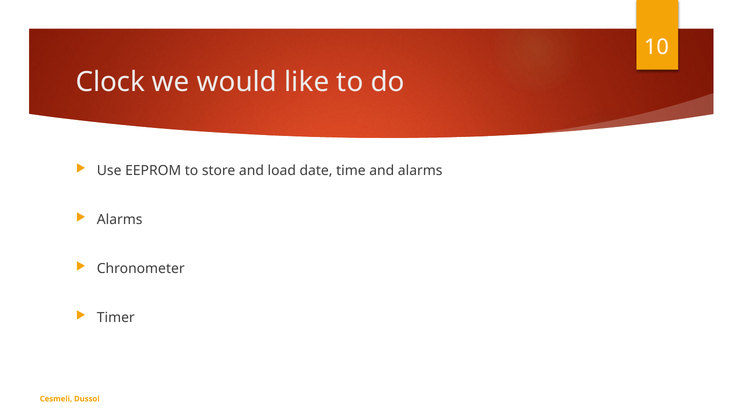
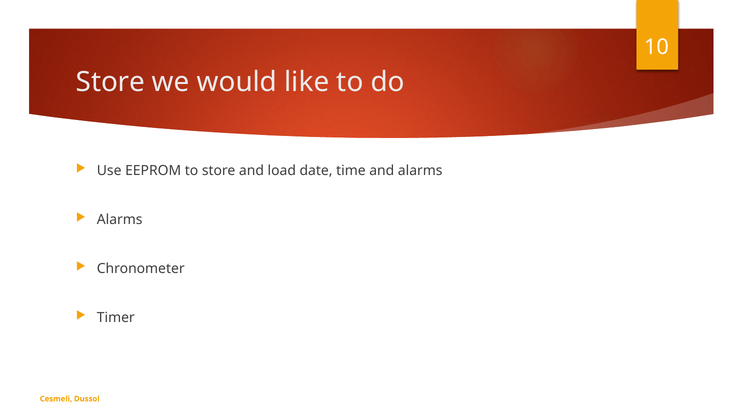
Clock at (110, 82): Clock -> Store
